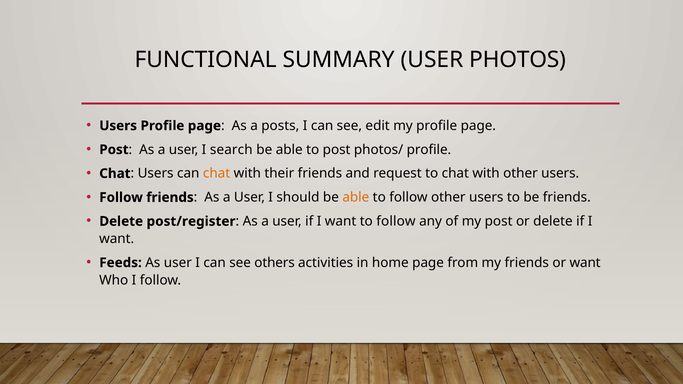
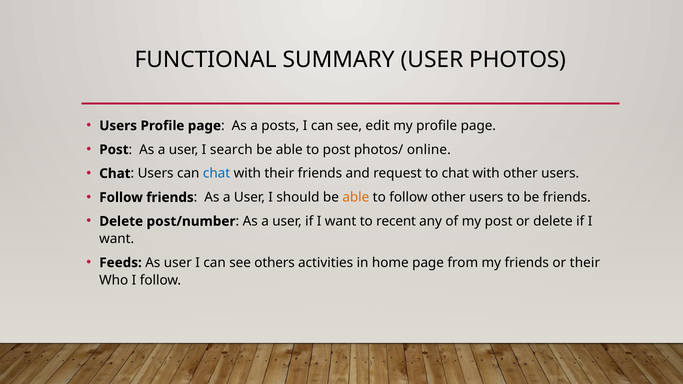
photos/ profile: profile -> online
chat at (217, 174) colour: orange -> blue
post/register: post/register -> post/number
want to follow: follow -> recent
or want: want -> their
